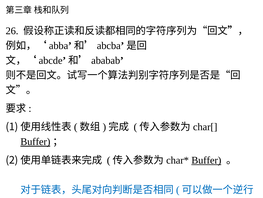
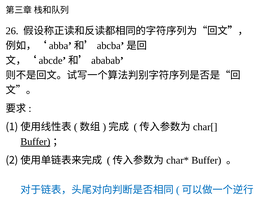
Buffer at (206, 160) underline: present -> none
